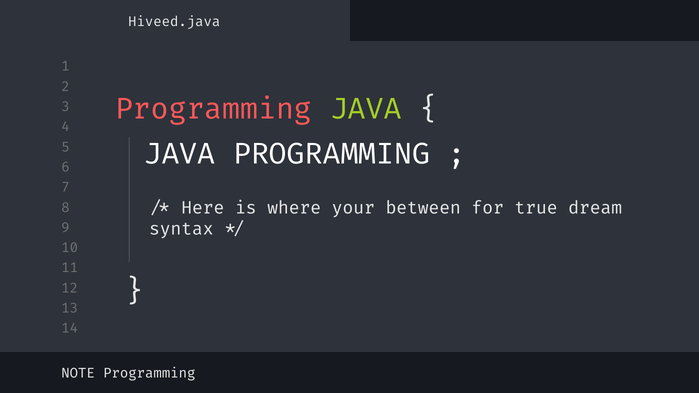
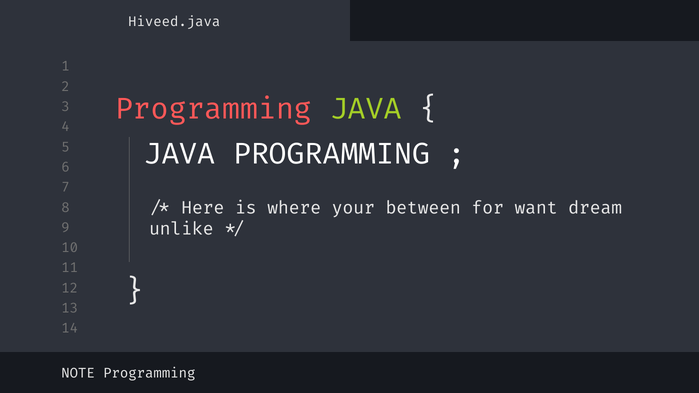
true: true -> want
syntax: syntax -> unlike
